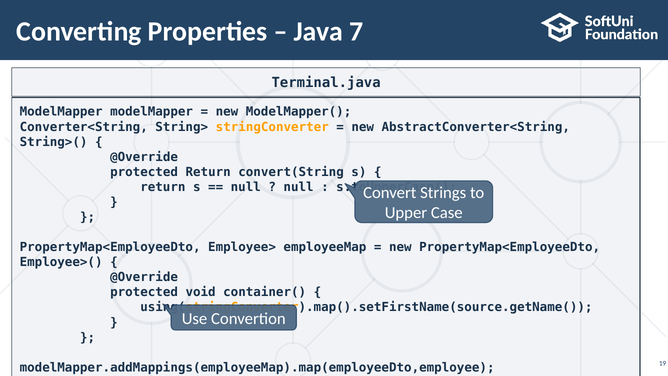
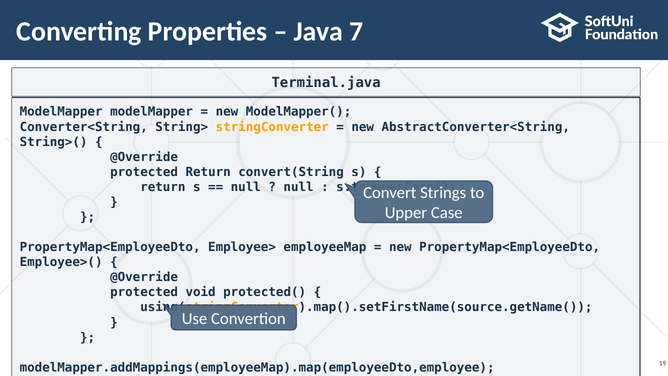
container(: container( -> protected(
